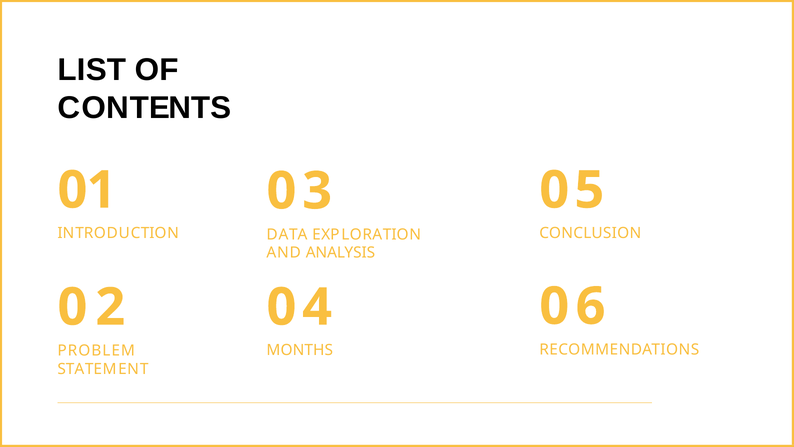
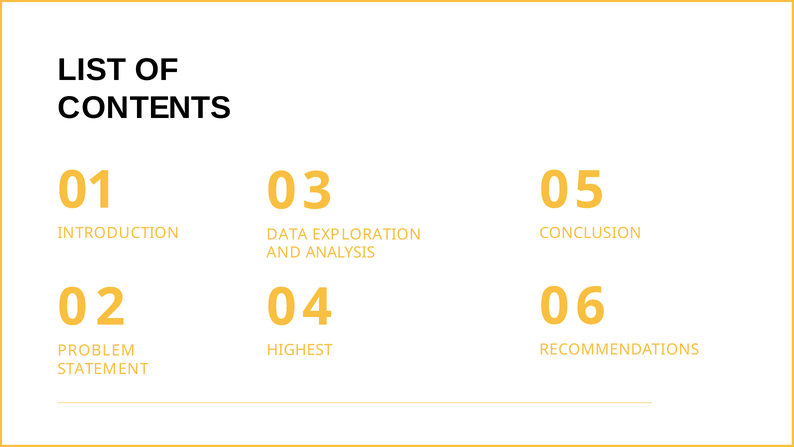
MONTHS: MONTHS -> HIGHEST
